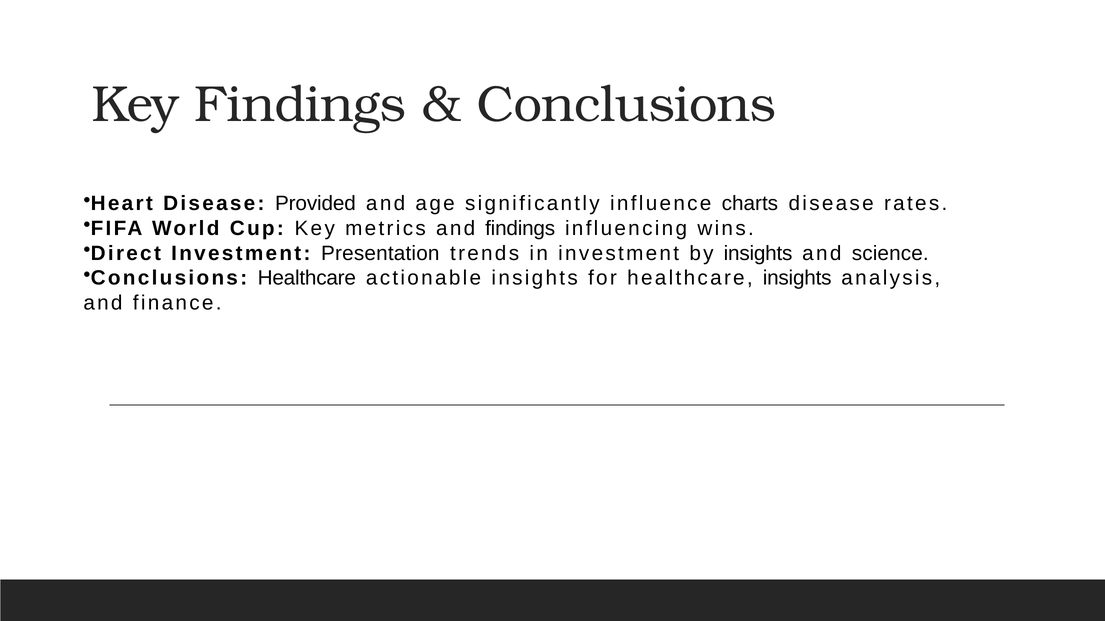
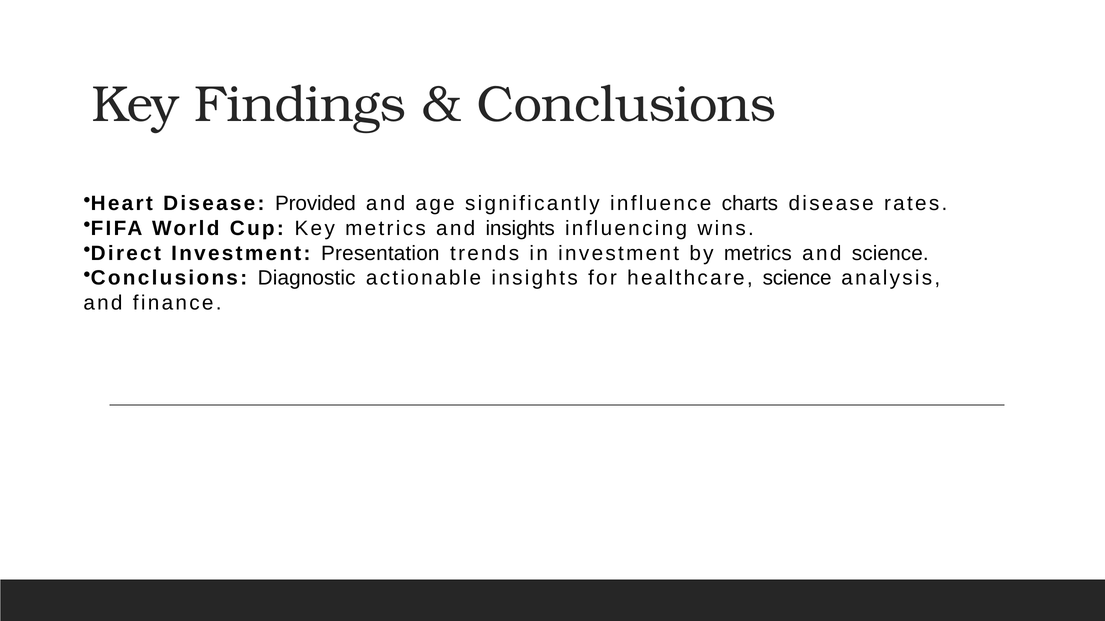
and findings: findings -> insights
by insights: insights -> metrics
Conclusions Healthcare: Healthcare -> Diagnostic
healthcare insights: insights -> science
